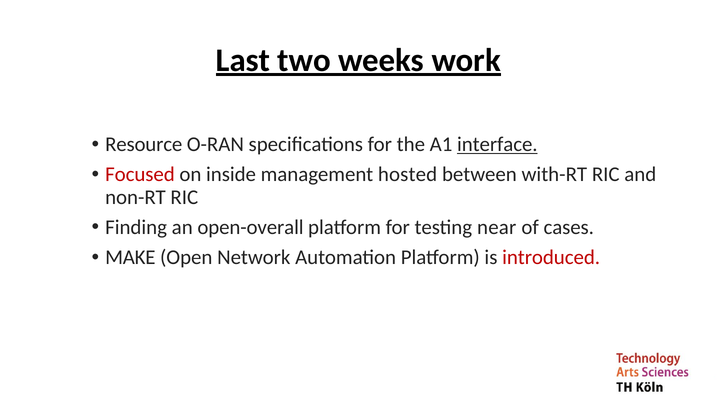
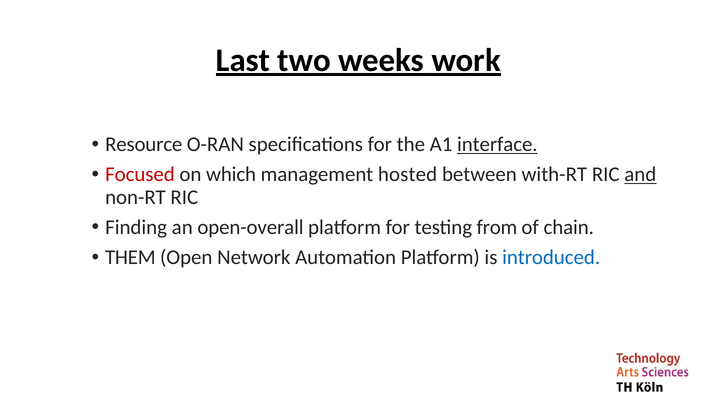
inside: inside -> which
and underline: none -> present
near: near -> from
cases: cases -> chain
MAKE: MAKE -> THEM
introduced colour: red -> blue
